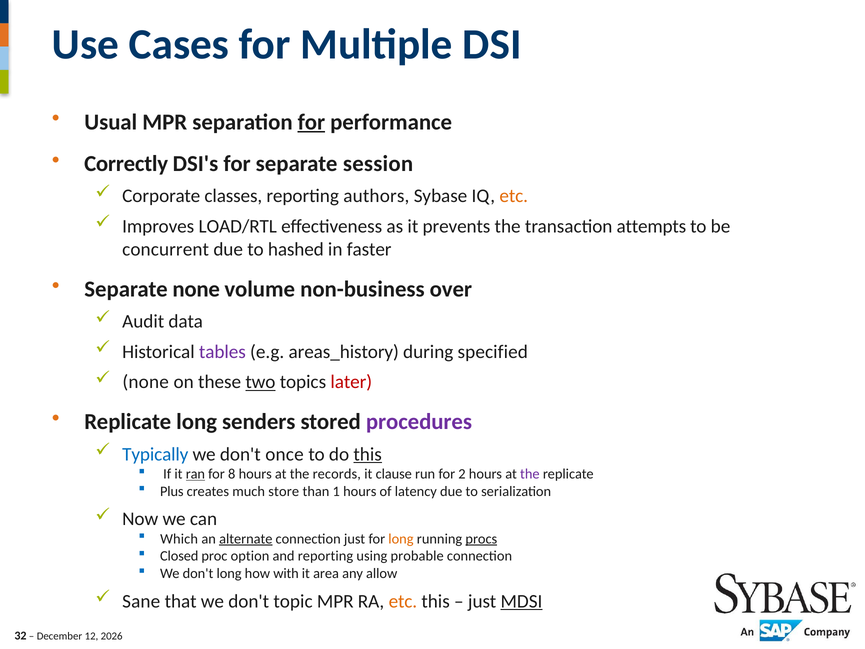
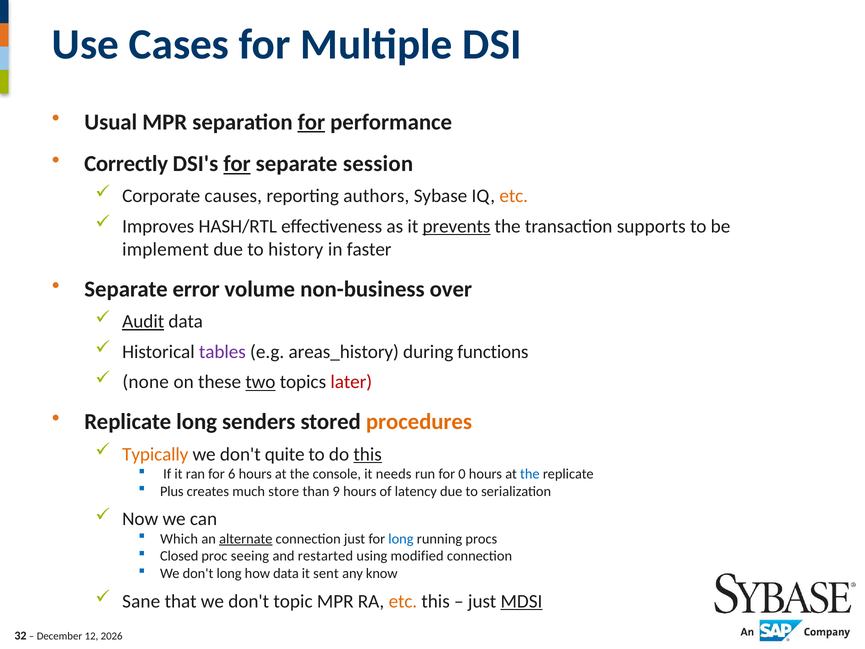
for at (237, 164) underline: none -> present
classes: classes -> causes
LOAD/RTL: LOAD/RTL -> HASH/RTL
prevents underline: none -> present
attempts: attempts -> supports
concurrent: concurrent -> implement
hashed: hashed -> history
Separate none: none -> error
Audit underline: none -> present
specified: specified -> functions
procedures colour: purple -> orange
Typically colour: blue -> orange
once: once -> quite
ran underline: present -> none
8: 8 -> 6
records: records -> console
clause: clause -> needs
2: 2 -> 0
the at (530, 474) colour: purple -> blue
1: 1 -> 9
long at (401, 539) colour: orange -> blue
procs underline: present -> none
option: option -> seeing
and reporting: reporting -> restarted
probable: probable -> modified
how with: with -> data
area: area -> sent
allow: allow -> know
